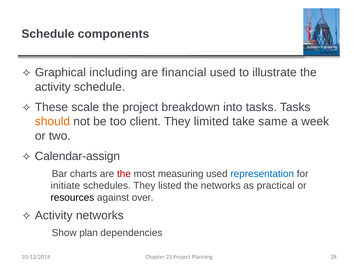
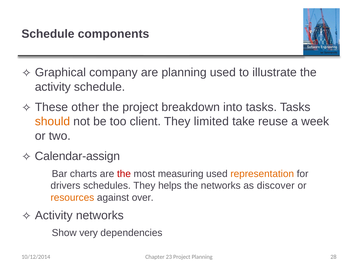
including: including -> company
are financial: financial -> planning
scale: scale -> other
same: same -> reuse
representation colour: blue -> orange
initiate: initiate -> drivers
listed: listed -> helps
practical: practical -> discover
resources colour: black -> orange
plan: plan -> very
